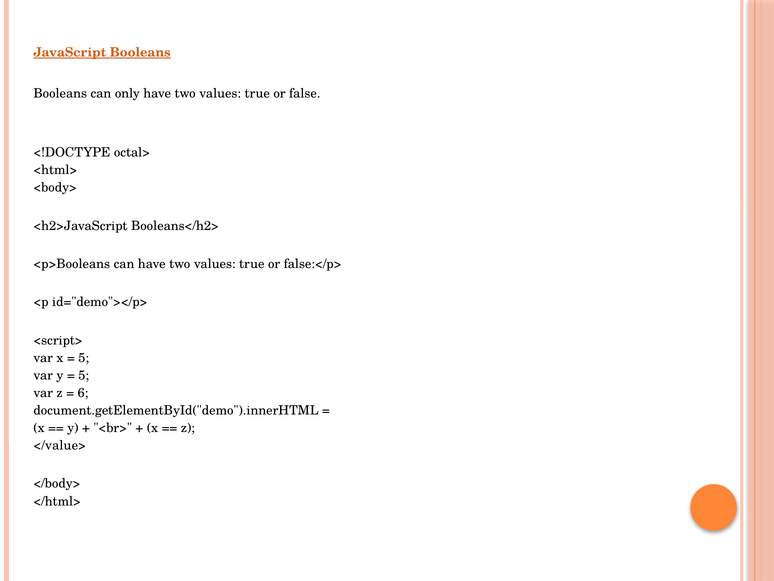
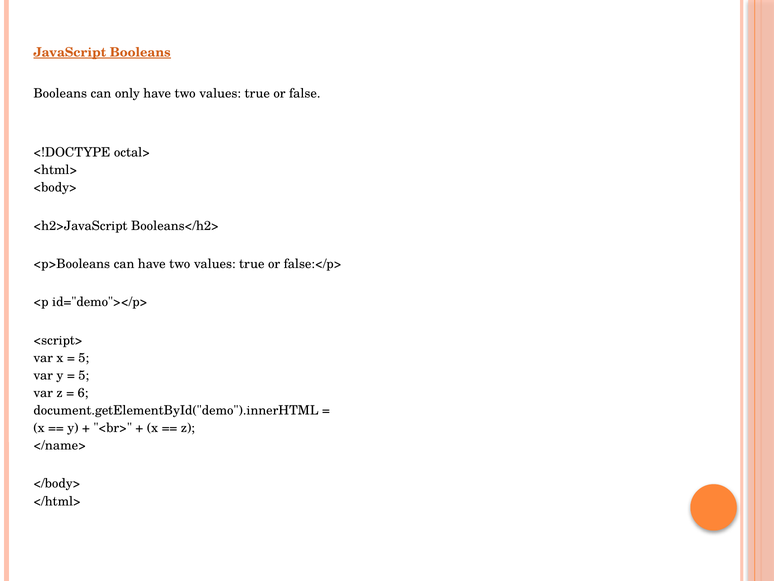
</value>: </value> -> </name>
